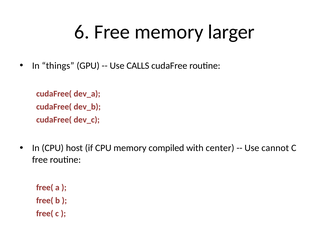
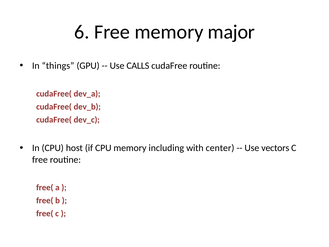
larger: larger -> major
compiled: compiled -> including
cannot: cannot -> vectors
